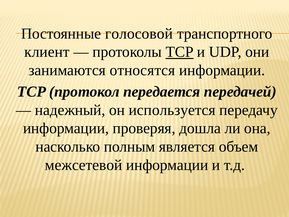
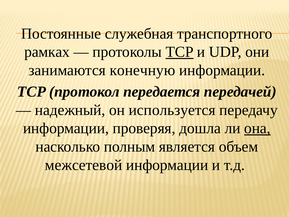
голосовой: голосовой -> служебная
клиент: клиент -> рамках
относятся: относятся -> конечную
она underline: none -> present
